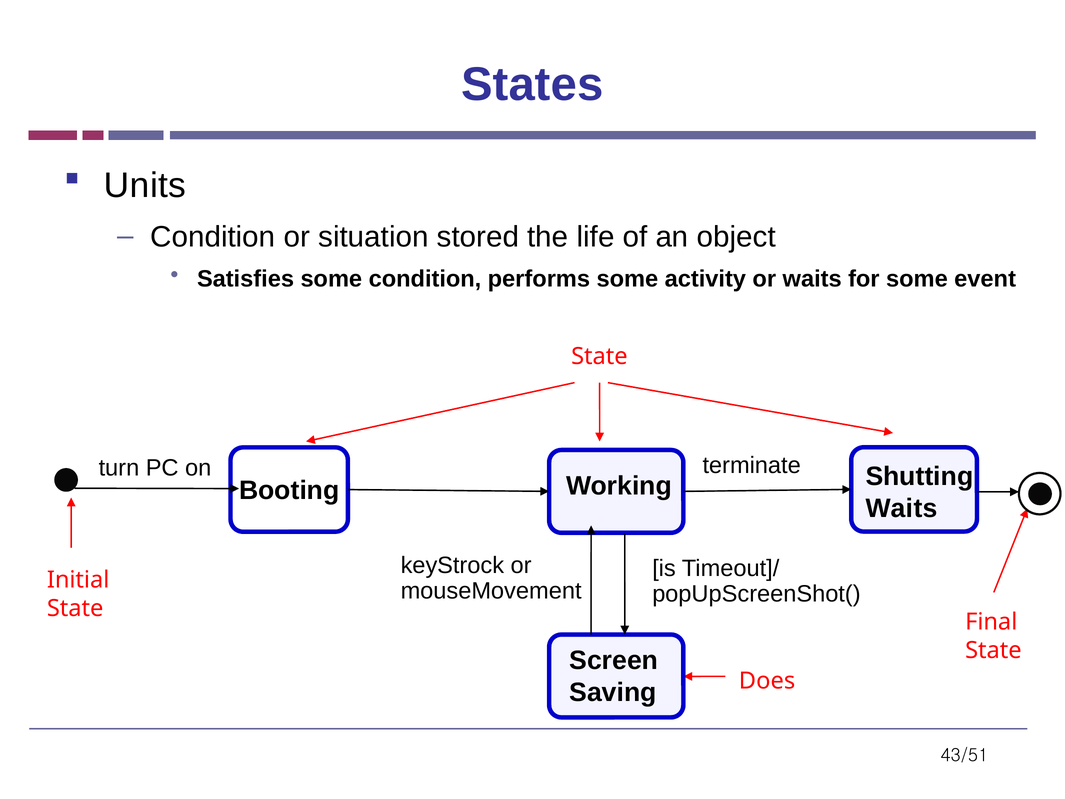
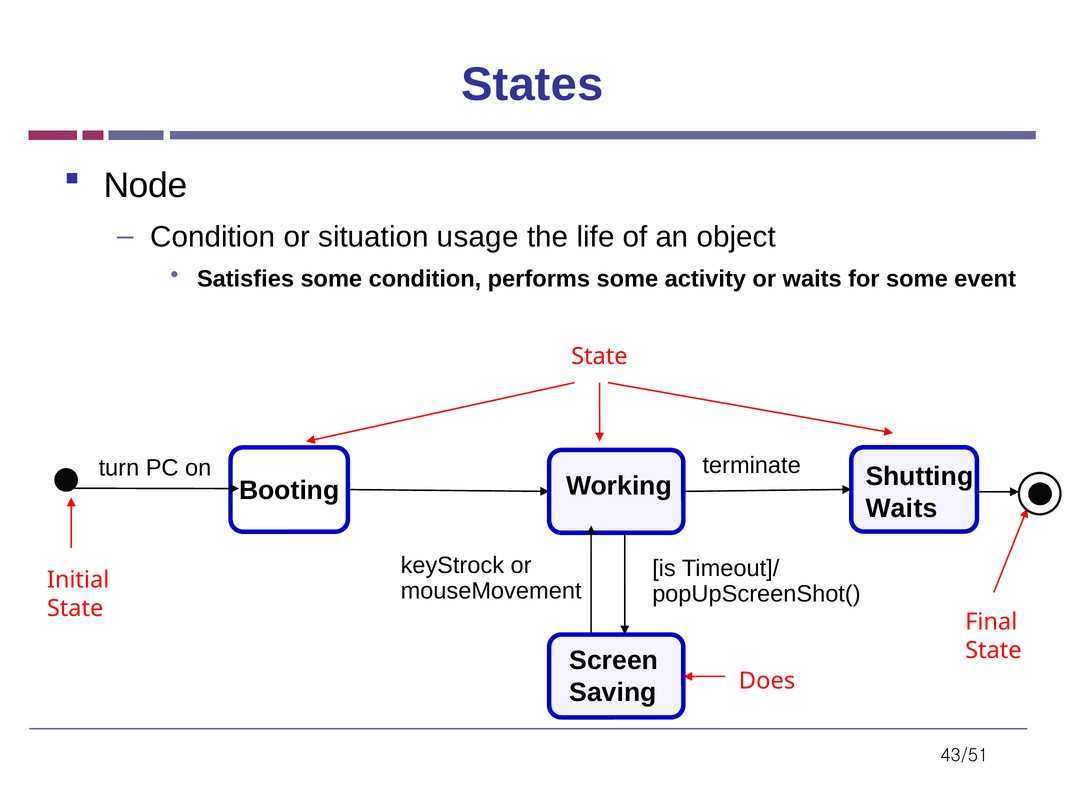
Units: Units -> Node
stored: stored -> usage
